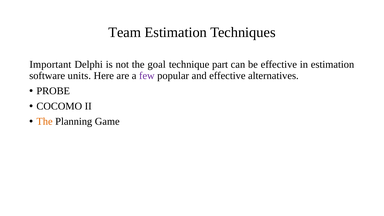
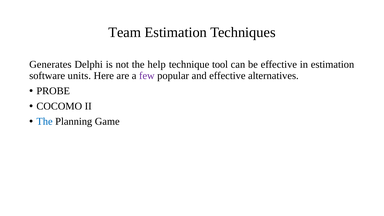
Important: Important -> Generates
goal: goal -> help
part: part -> tool
The at (45, 122) colour: orange -> blue
